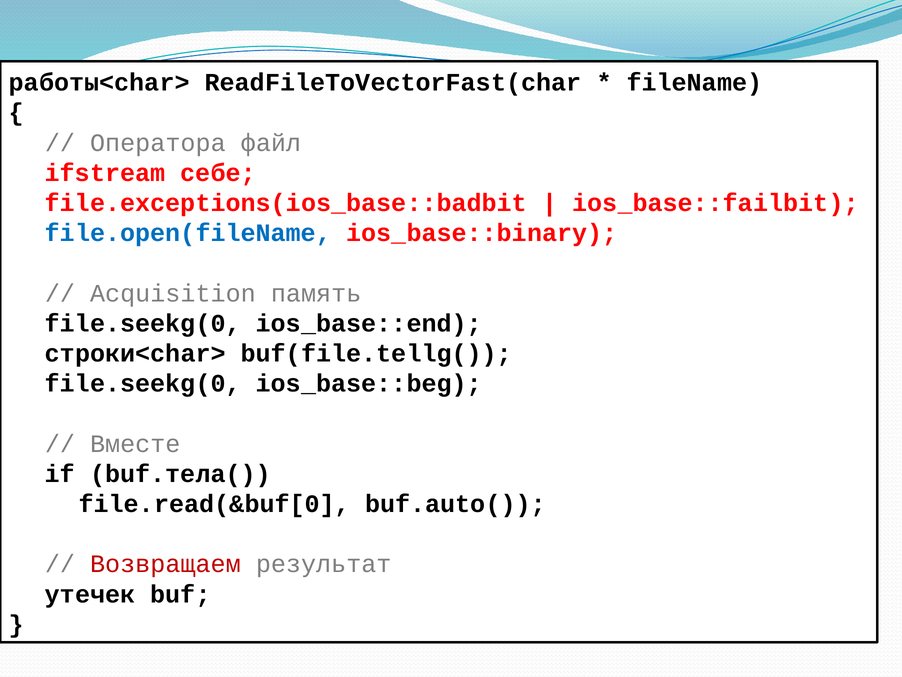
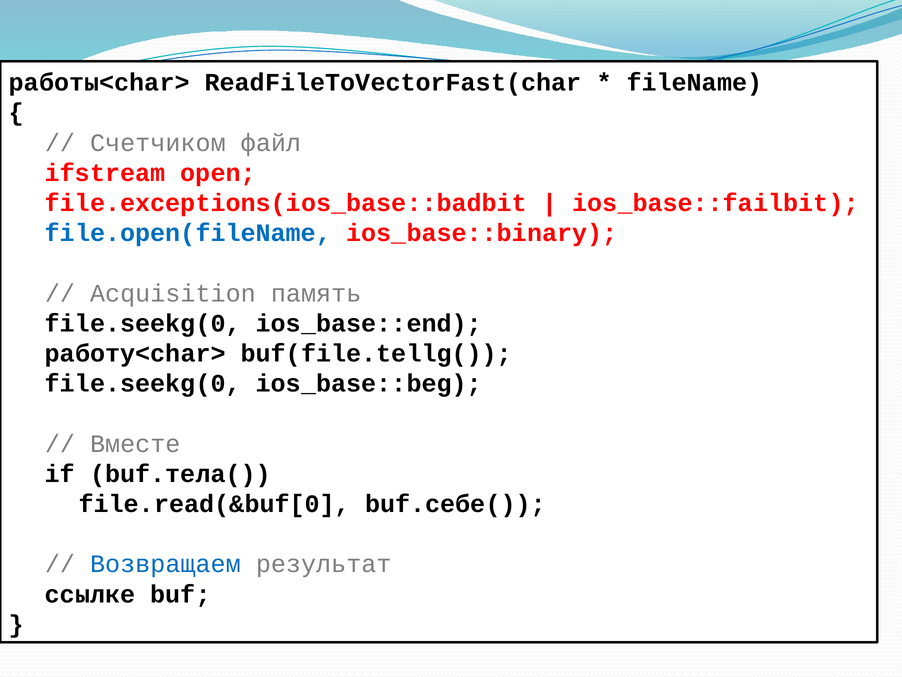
Оператора: Оператора -> Счетчиком
себе: себе -> open
строки<char>: строки<char> -> работу<char>
buf.auto(: buf.auto( -> buf.себе(
Возвращаем colour: red -> blue
утечек: утечек -> ссылке
